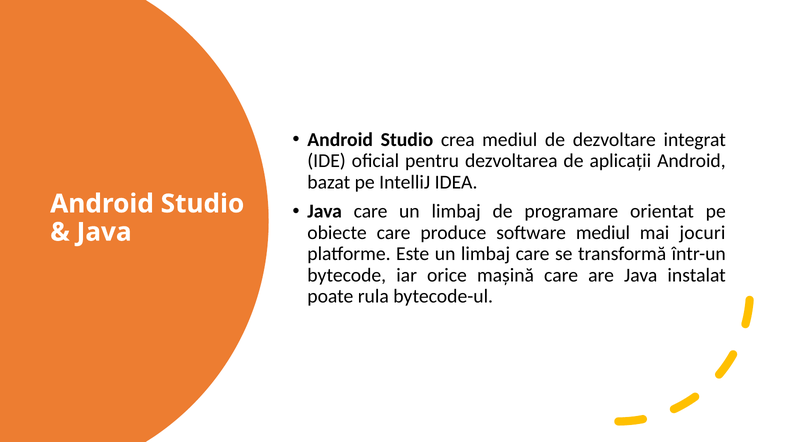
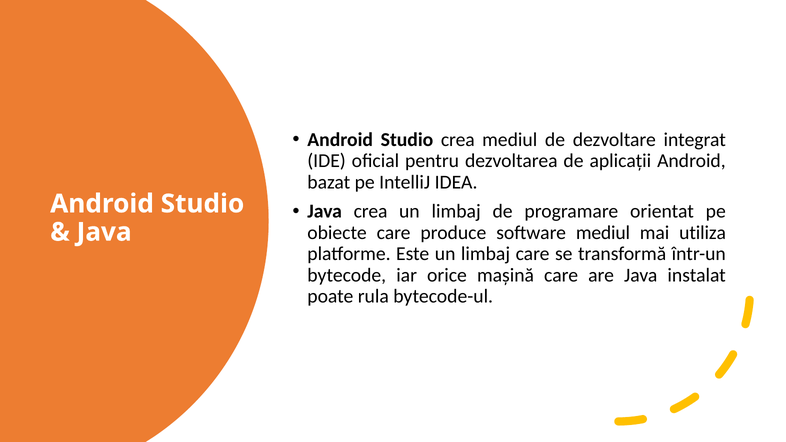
Java care: care -> crea
jocuri: jocuri -> utiliza
